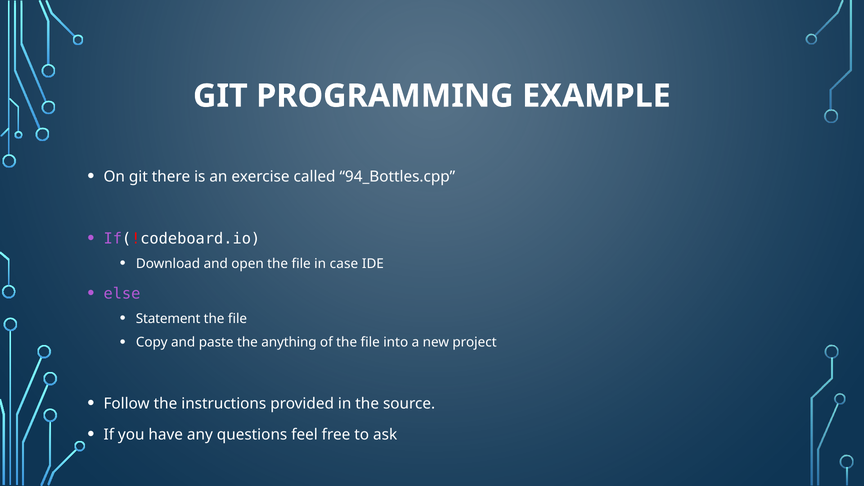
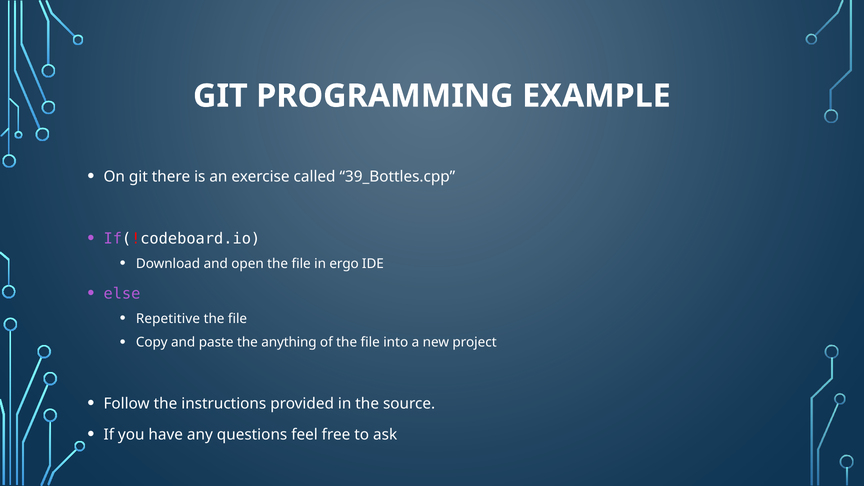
94_Bottles.cpp: 94_Bottles.cpp -> 39_Bottles.cpp
case: case -> ergo
Statement: Statement -> Repetitive
